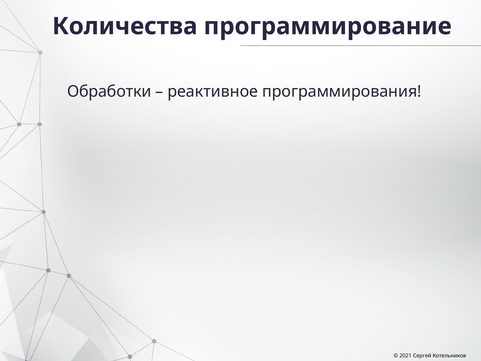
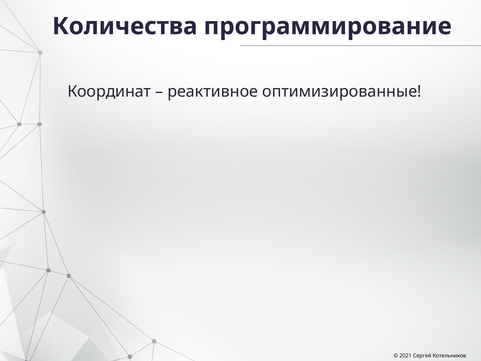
Обработки: Обработки -> Координат
программирования: программирования -> оптимизированные
